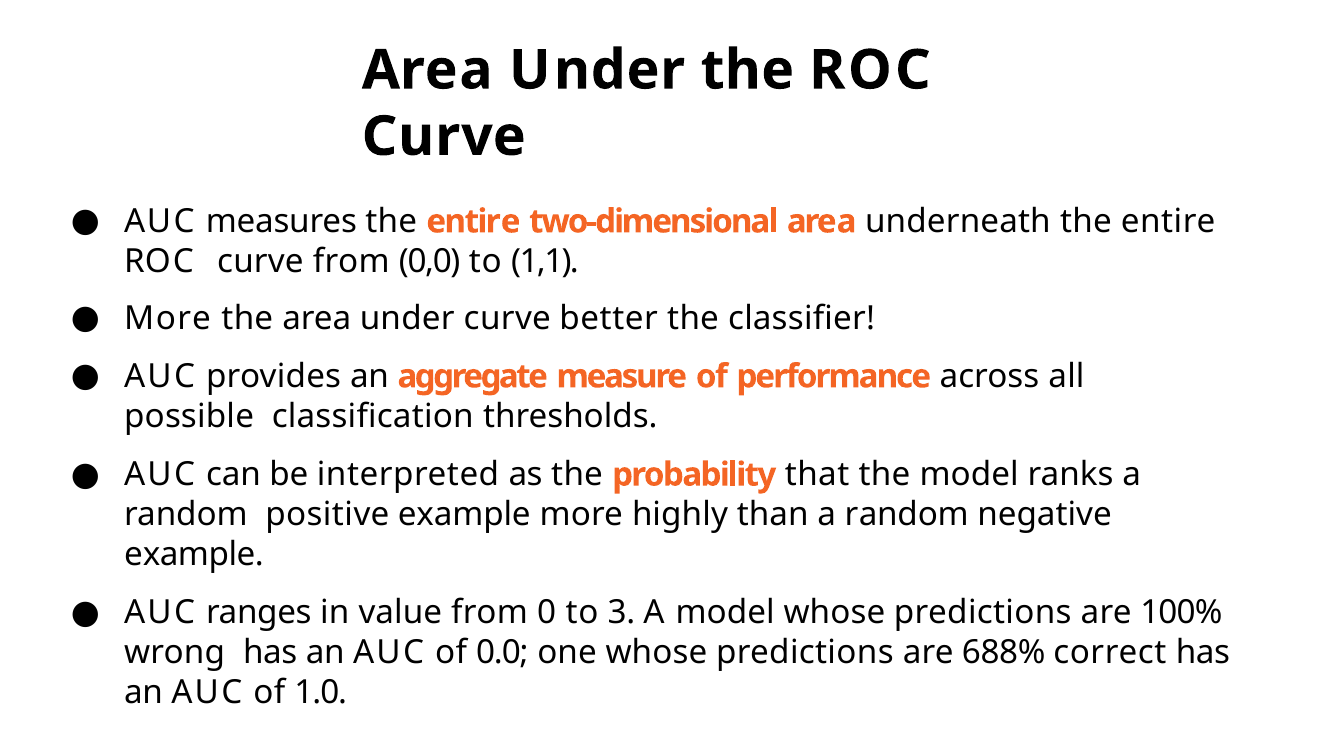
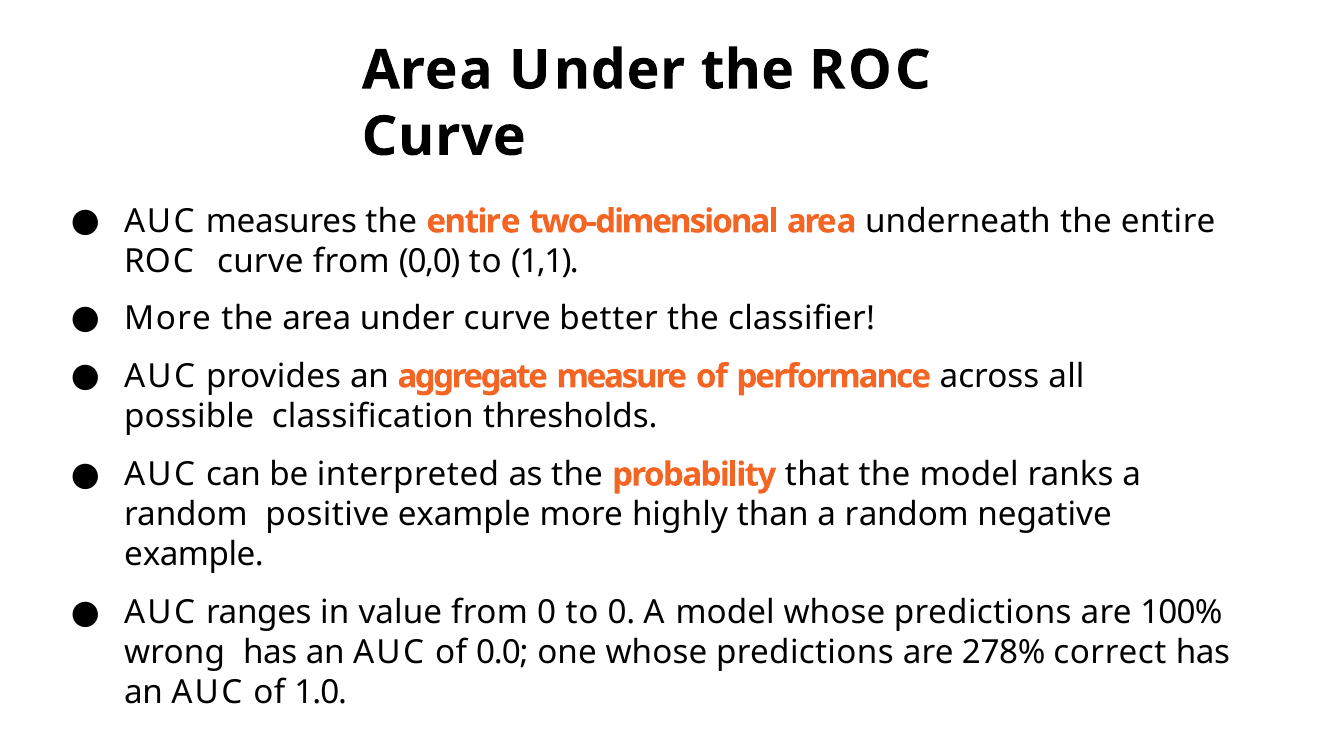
to 3: 3 -> 0
688%: 688% -> 278%
